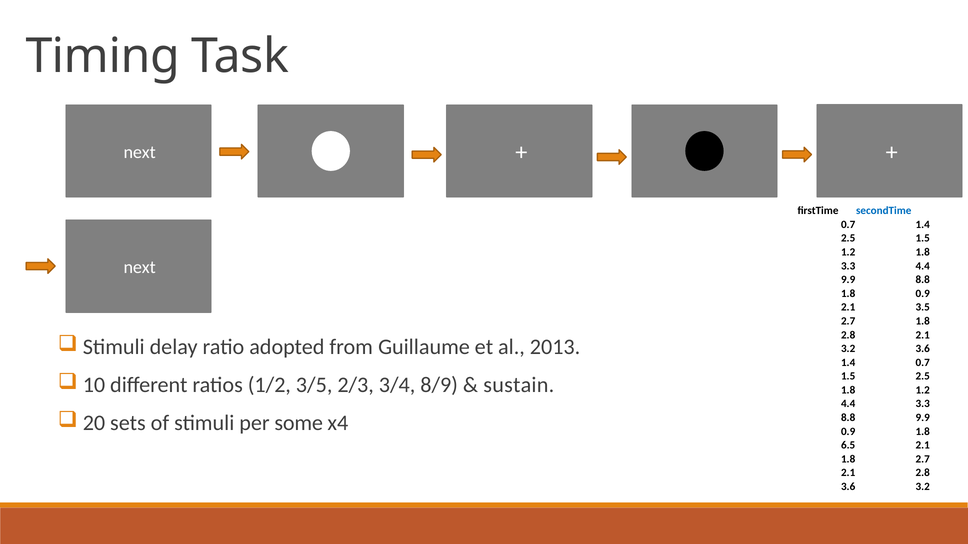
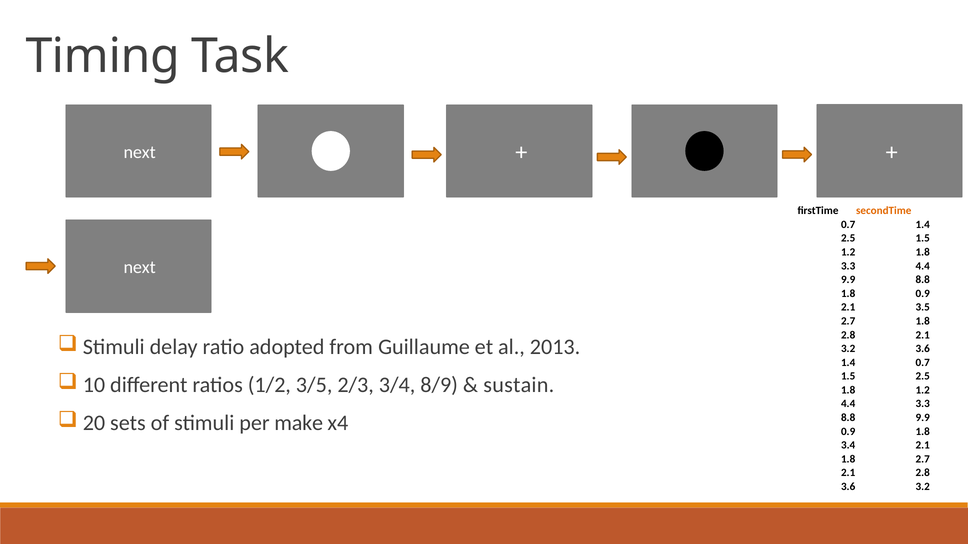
secondTime colour: blue -> orange
some: some -> make
6.5: 6.5 -> 3.4
